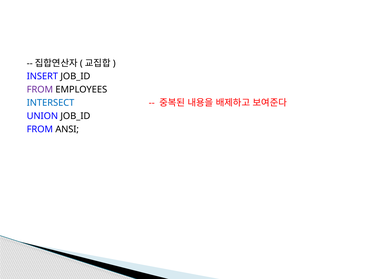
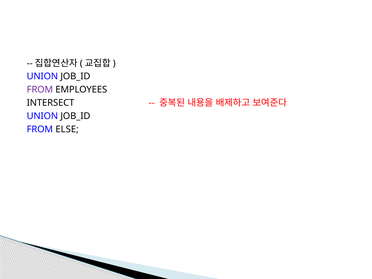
INSERT at (42, 76): INSERT -> UNION
INTERSECT colour: blue -> black
ANSI: ANSI -> ELSE
